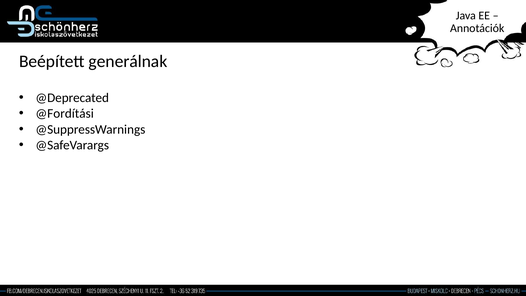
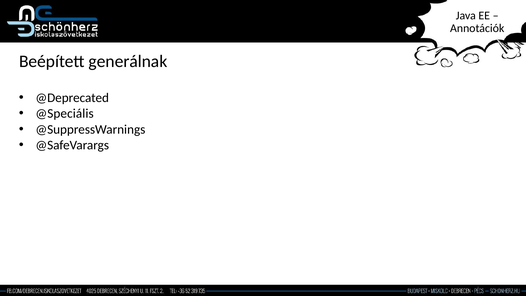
@Fordítási: @Fordítási -> @Speciális
